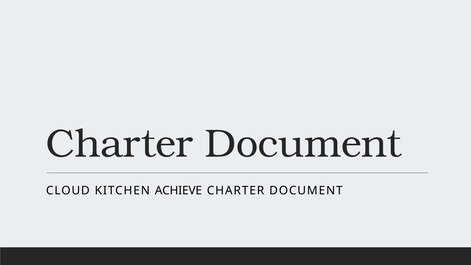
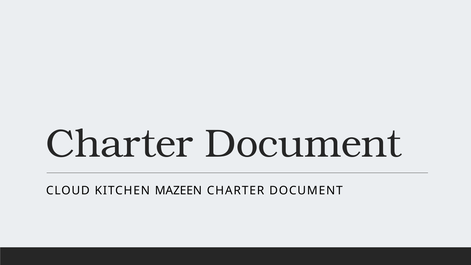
ACHIEVE: ACHIEVE -> MAZEEN
